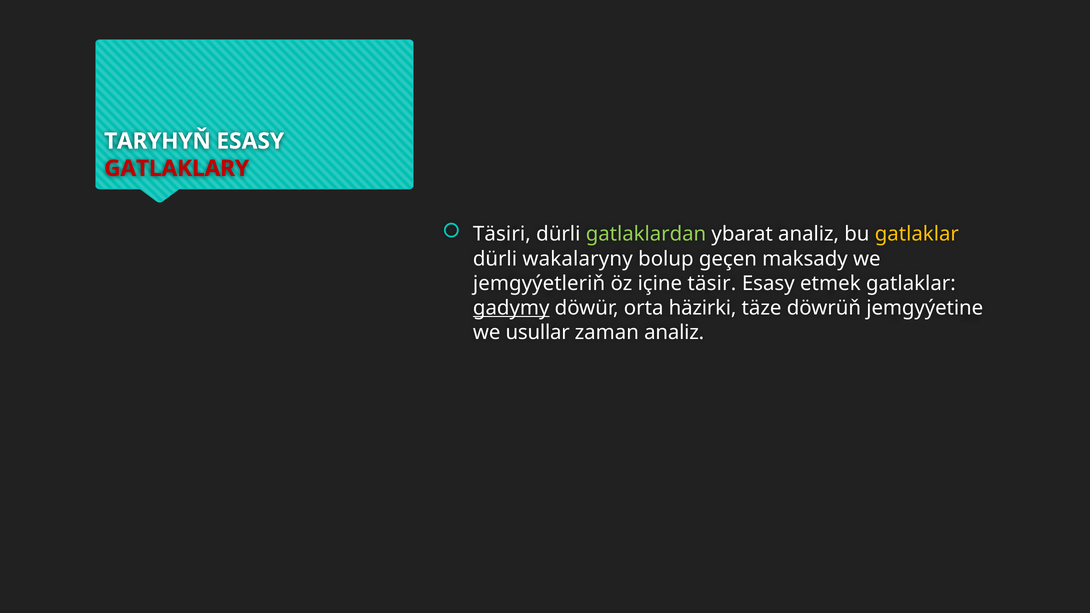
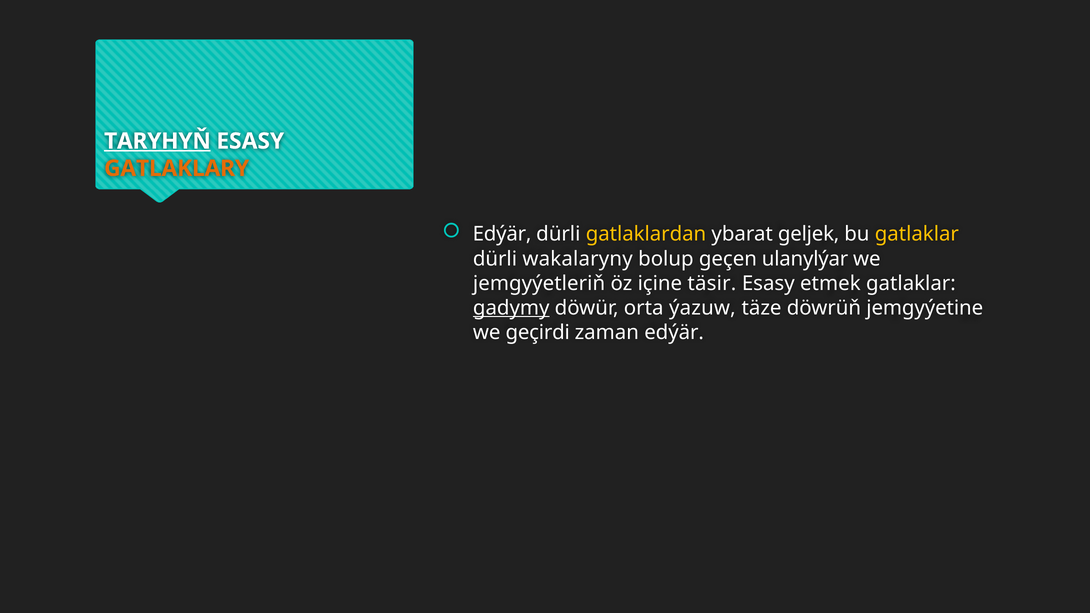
TARYHYŇ underline: none -> present
GATLAKLARY colour: red -> orange
Täsiri at (502, 234): Täsiri -> Edýär
gatlaklardan colour: light green -> yellow
ybarat analiz: analiz -> geljek
maksady: maksady -> ulanylýar
häzirki: häzirki -> ýazuw
usullar: usullar -> geçirdi
zaman analiz: analiz -> edýär
